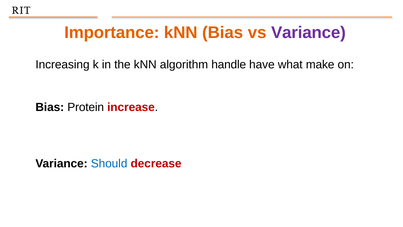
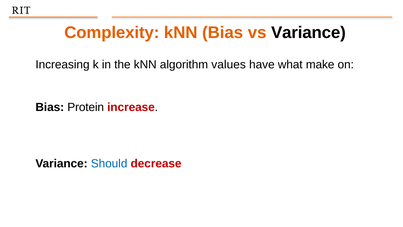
Importance: Importance -> Complexity
Variance at (308, 33) colour: purple -> black
handle: handle -> values
